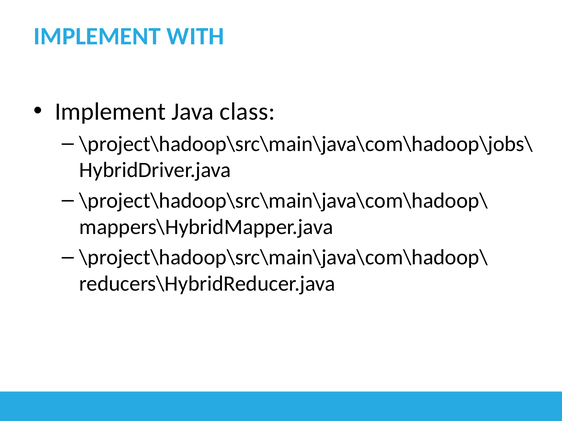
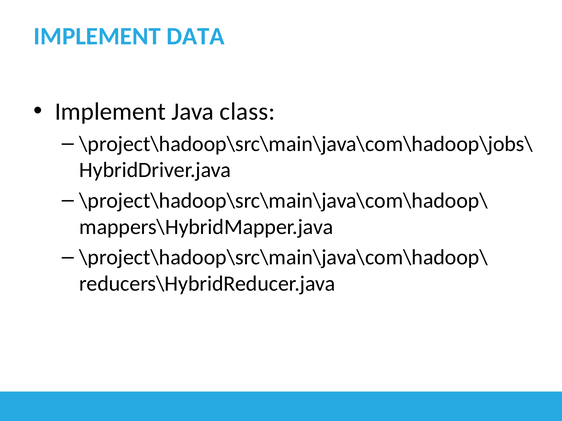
WITH: WITH -> DATA
